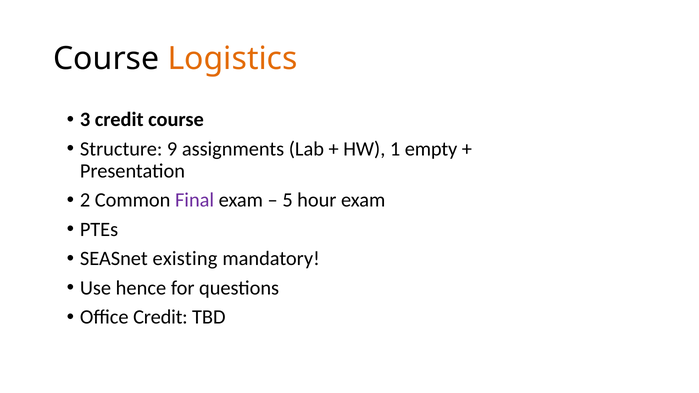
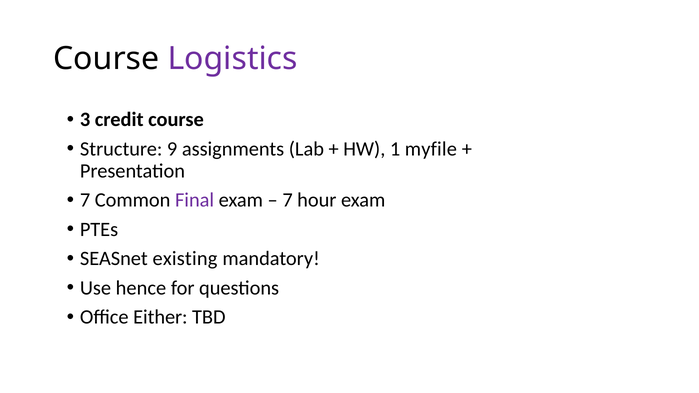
Logistics colour: orange -> purple
empty: empty -> myfile
2 at (85, 200): 2 -> 7
5 at (288, 200): 5 -> 7
Office Credit: Credit -> Either
